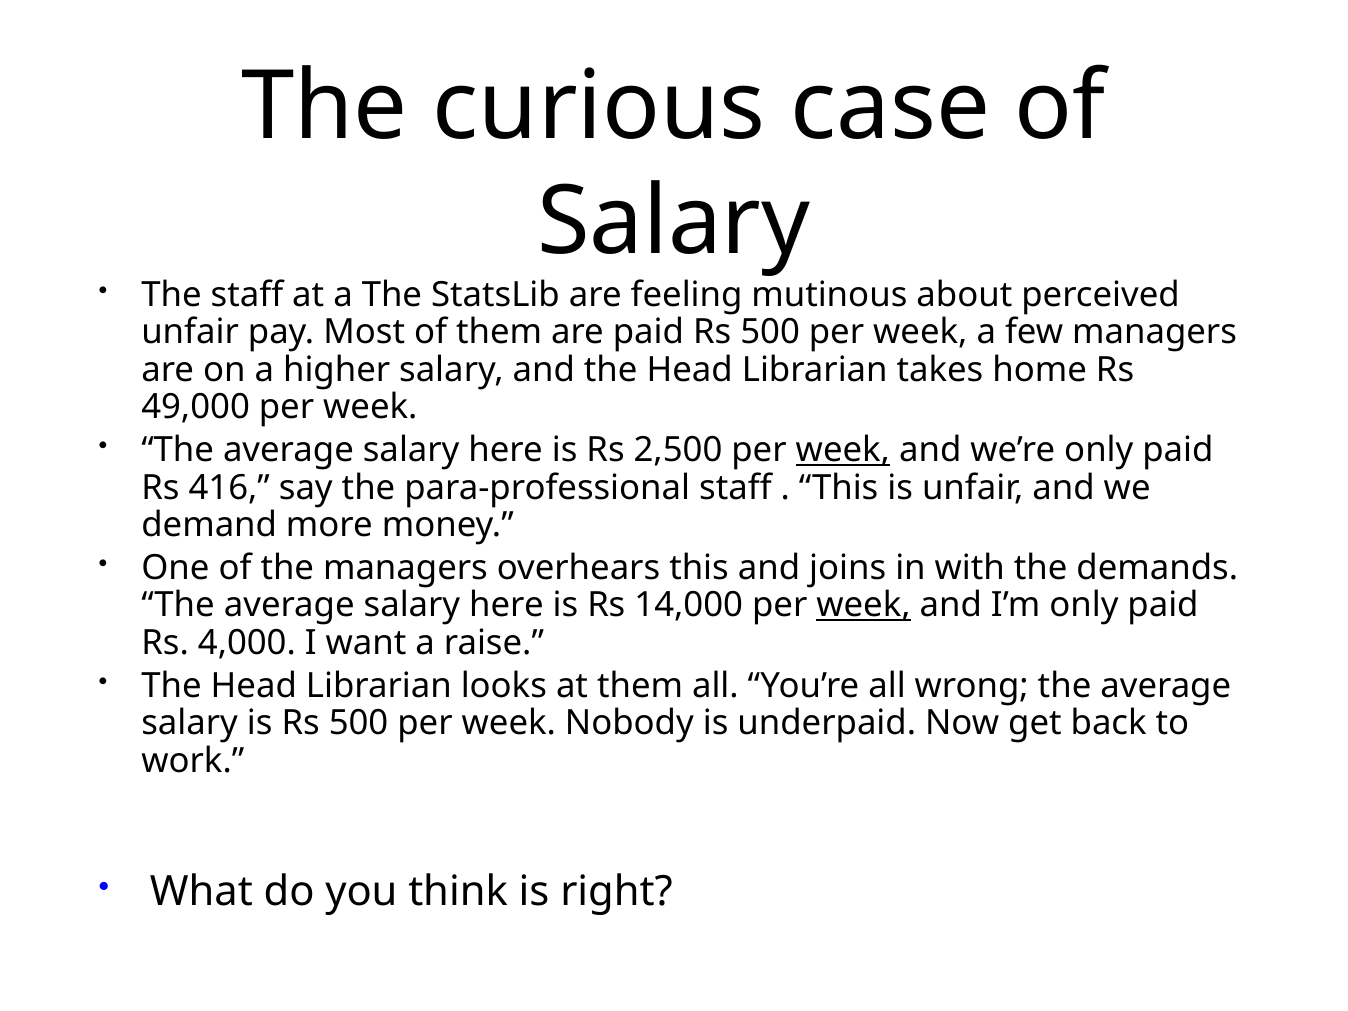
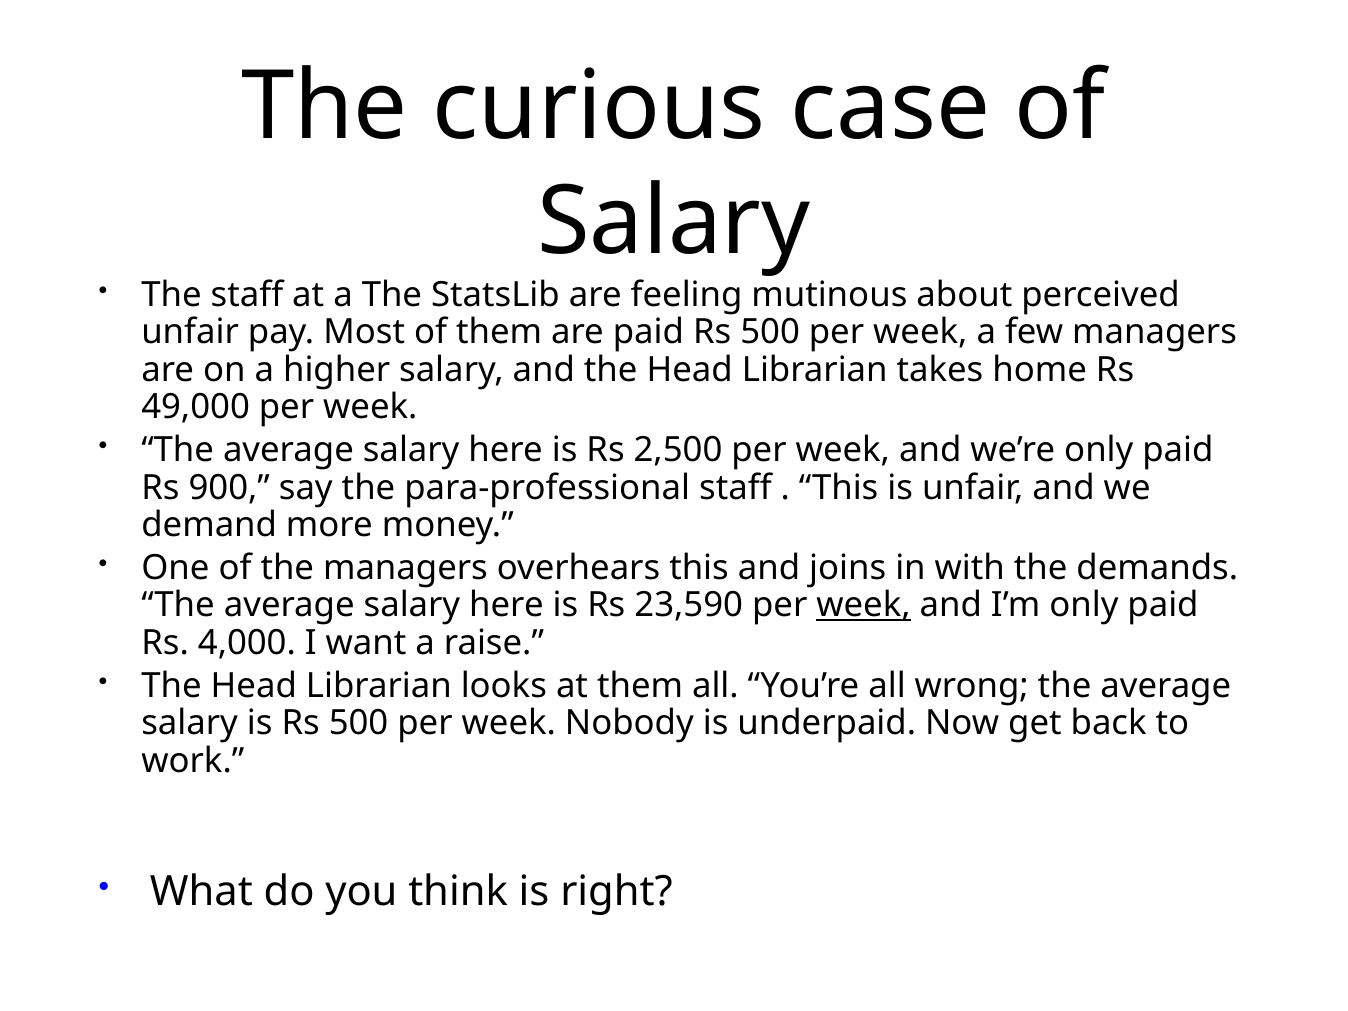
week at (843, 450) underline: present -> none
416: 416 -> 900
14,000: 14,000 -> 23,590
